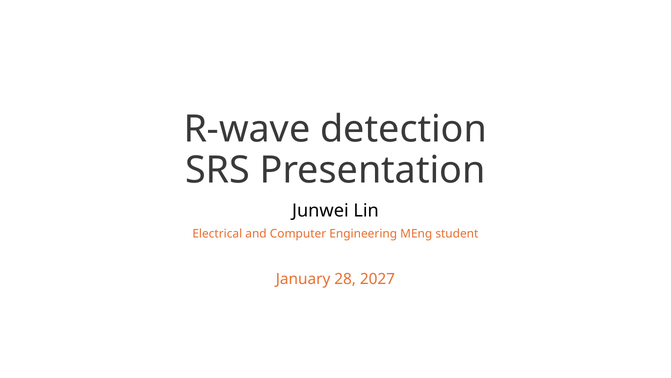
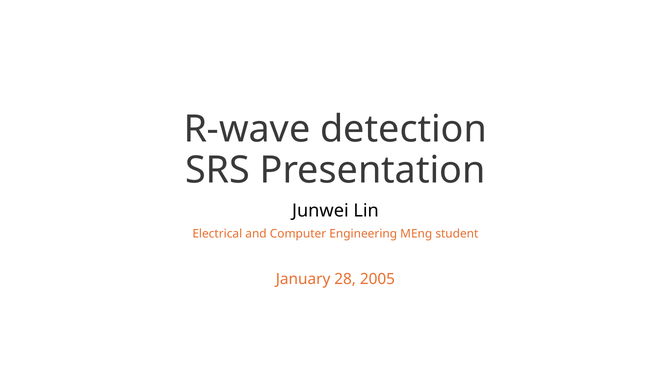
2027: 2027 -> 2005
